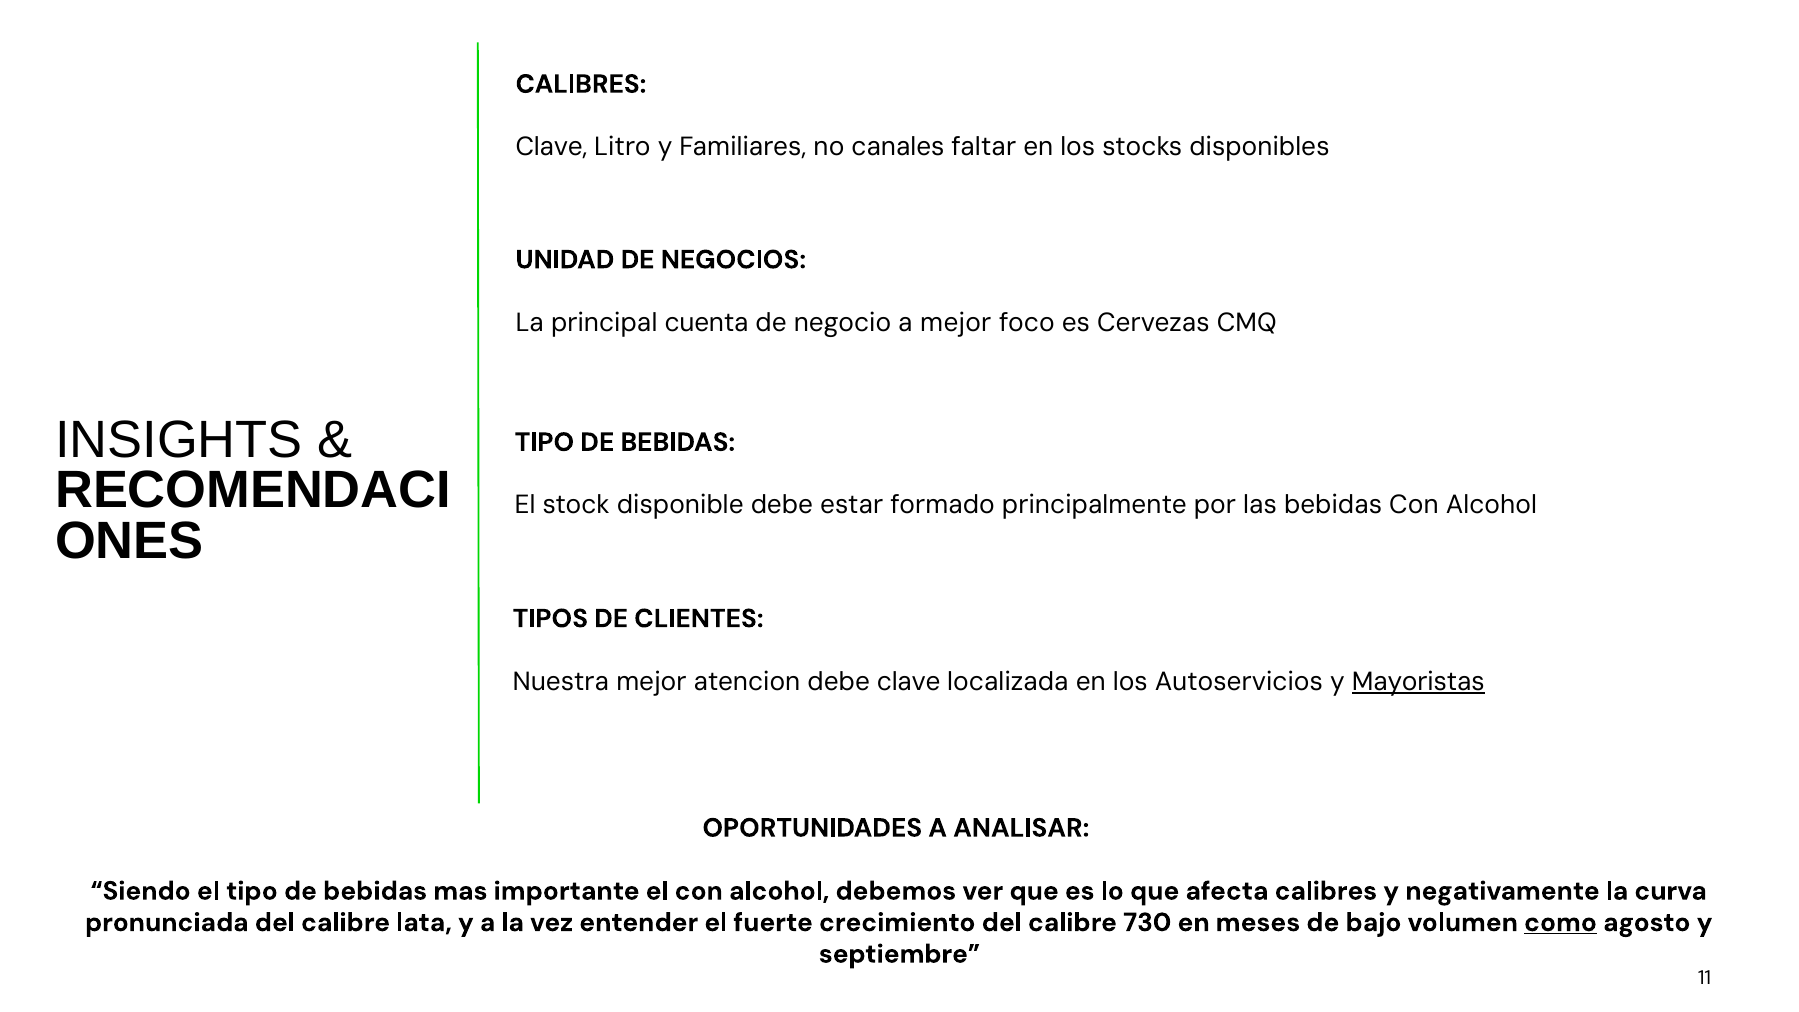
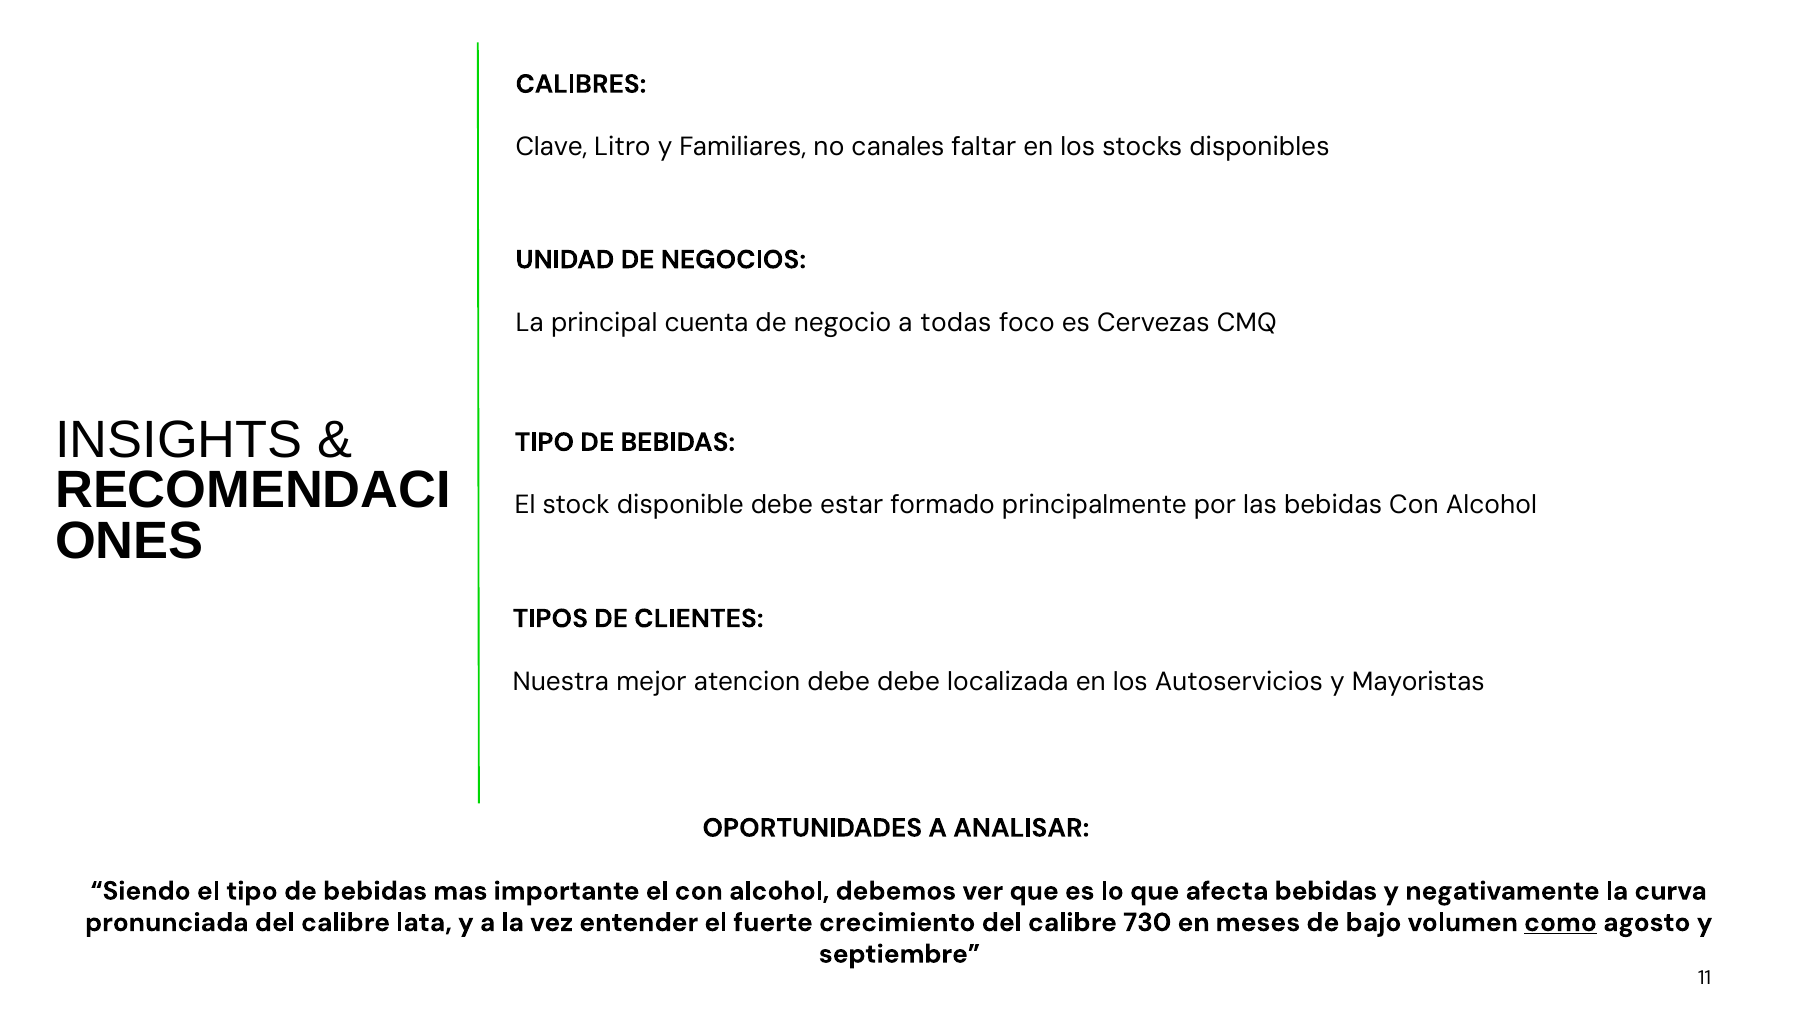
a mejor: mejor -> todas
debe clave: clave -> debe
Mayoristas underline: present -> none
afecta calibres: calibres -> bebidas
